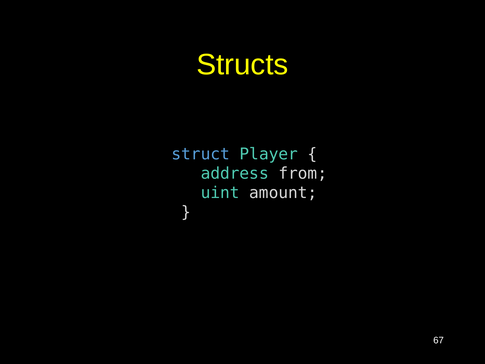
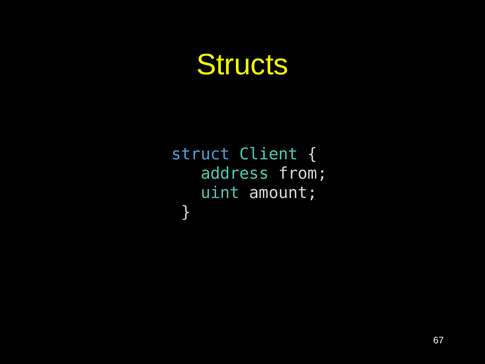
Player: Player -> Client
